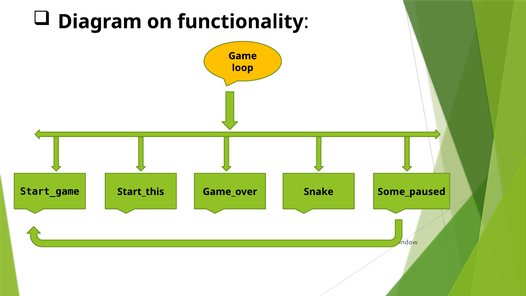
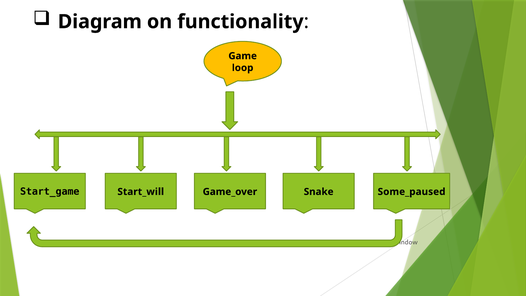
Start_this: Start_this -> Start_will
